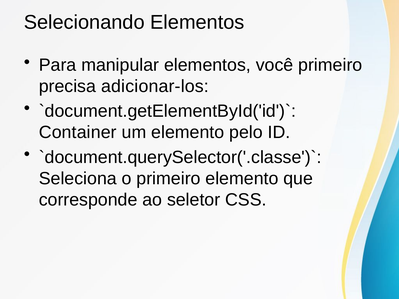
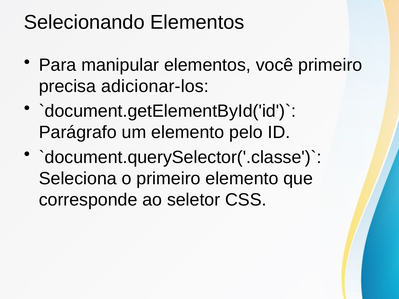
Container: Container -> Parágrafo
